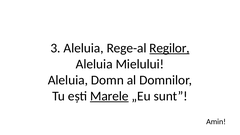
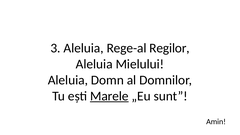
Regilor underline: present -> none
